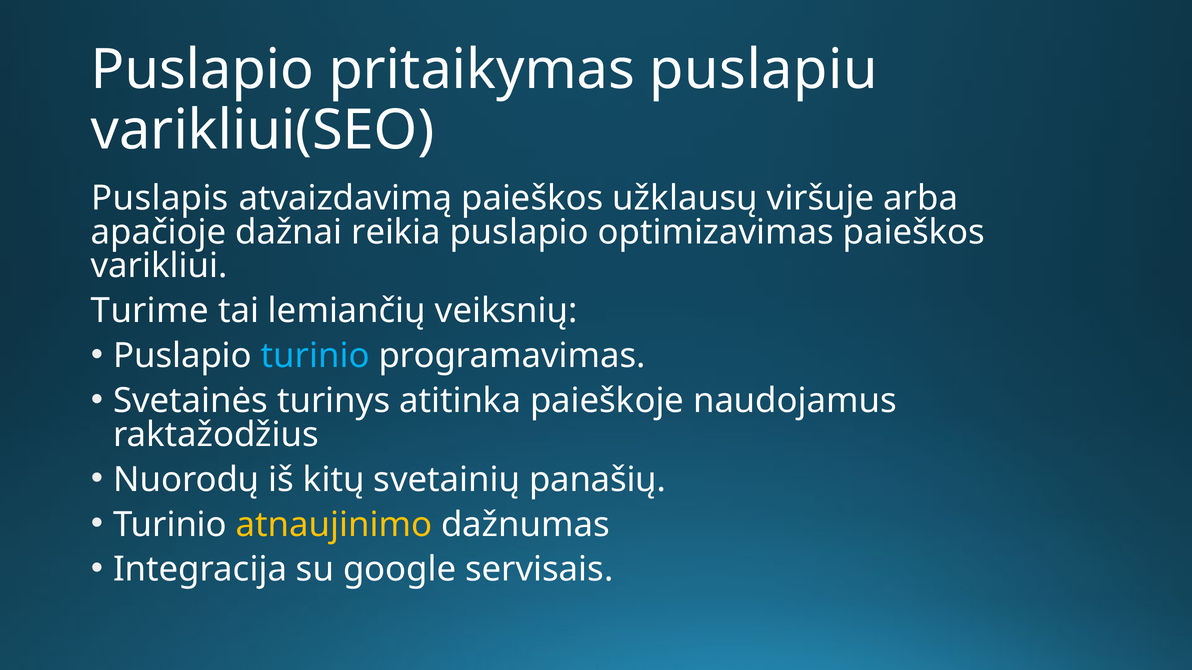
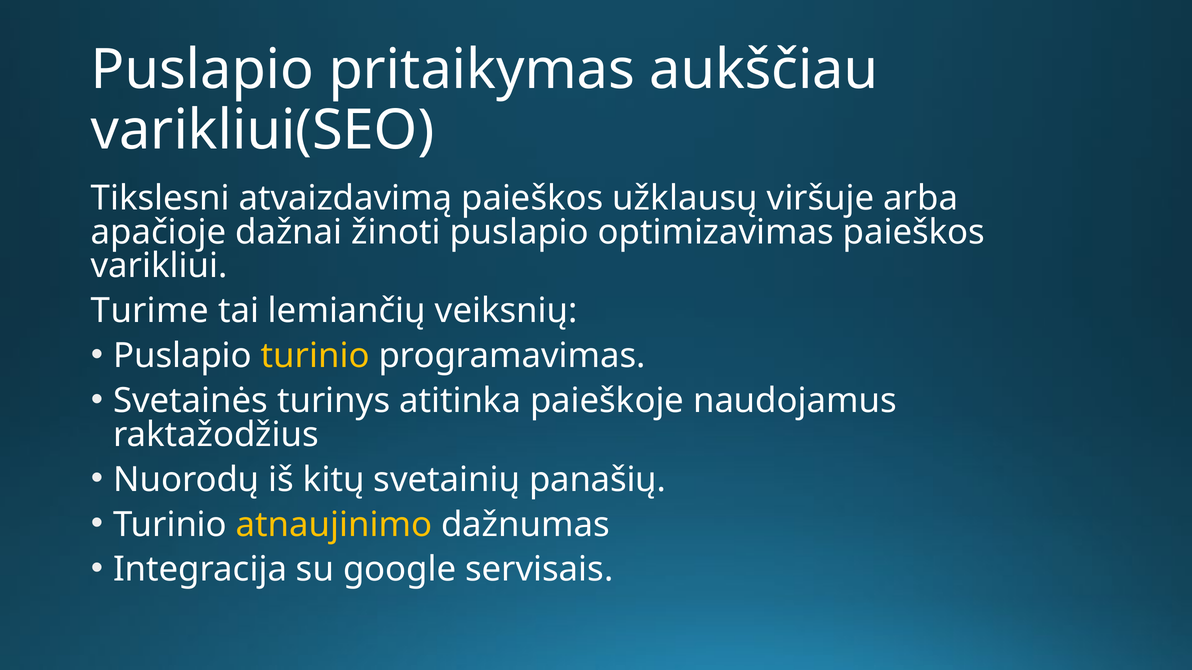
puslapiu: puslapiu -> aukščiau
Puslapis: Puslapis -> Tikslesni
reikia: reikia -> žinoti
turinio at (315, 356) colour: light blue -> yellow
